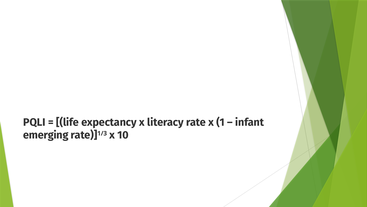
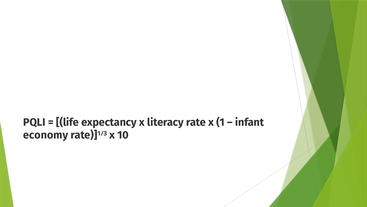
emerging: emerging -> economy
